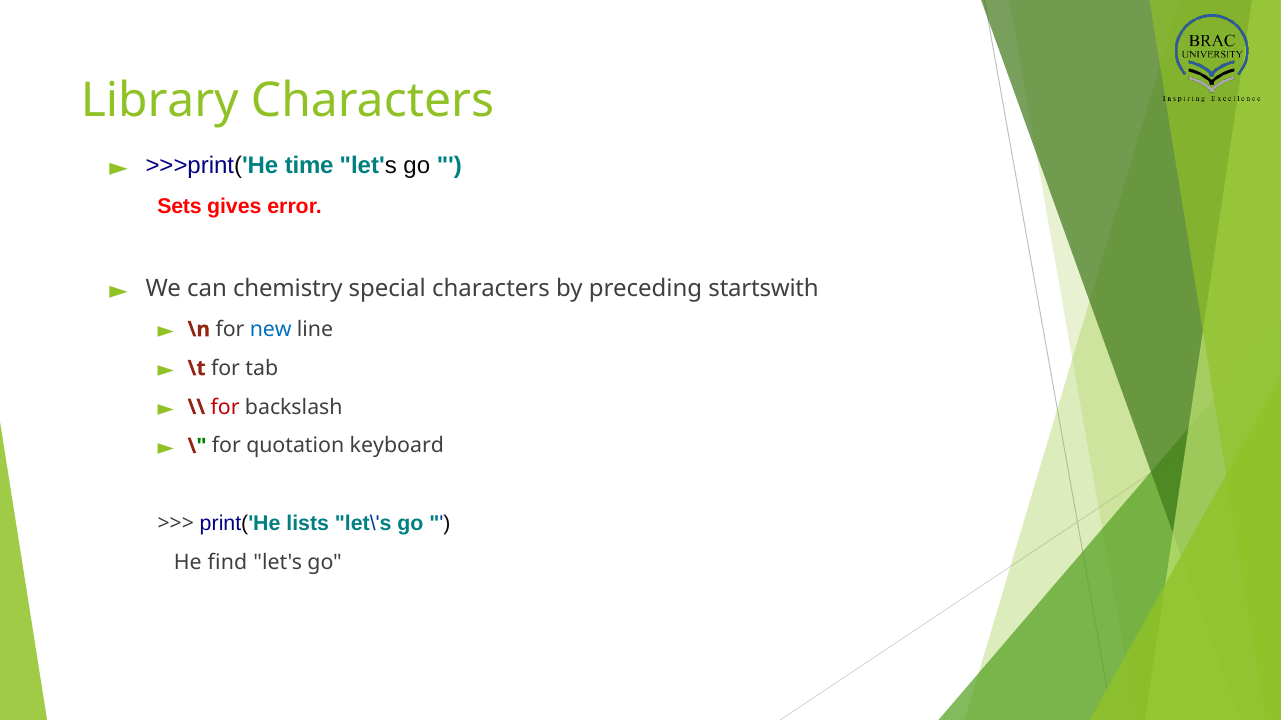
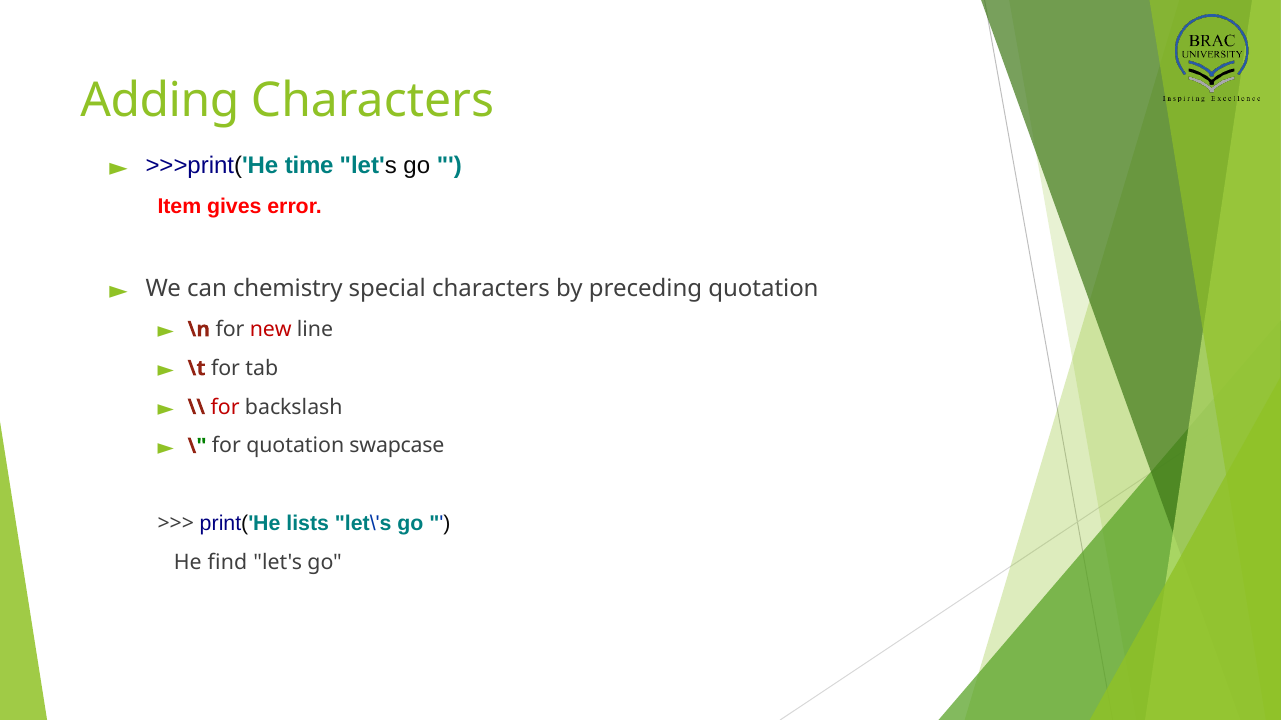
Library: Library -> Adding
Sets: Sets -> Item
preceding startswith: startswith -> quotation
new colour: blue -> red
keyboard: keyboard -> swapcase
